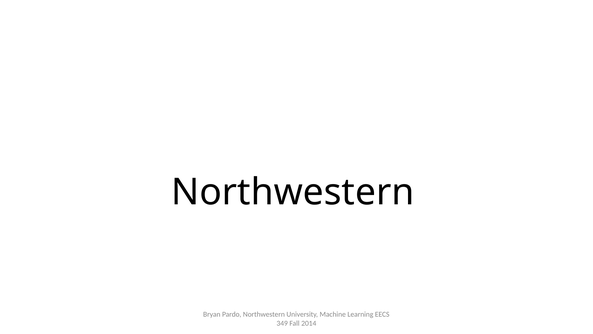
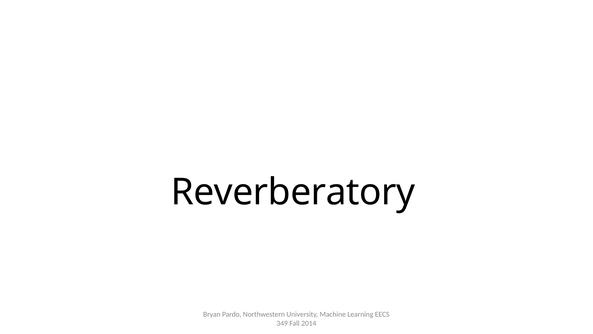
Northwestern at (293, 192): Northwestern -> Reverberatory
